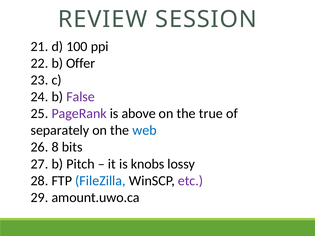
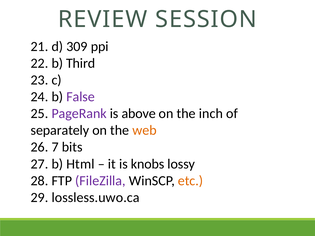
100: 100 -> 309
Offer: Offer -> Third
true: true -> inch
web colour: blue -> orange
8: 8 -> 7
Pitch: Pitch -> Html
FileZilla colour: blue -> purple
etc colour: purple -> orange
amount.uwo.ca: amount.uwo.ca -> lossless.uwo.ca
